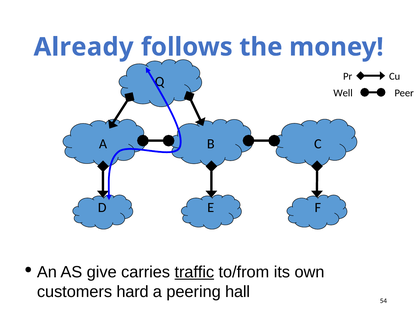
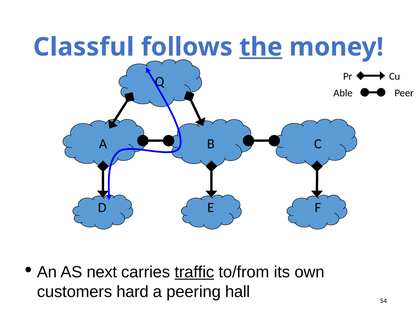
Already: Already -> Classful
the underline: none -> present
Well: Well -> Able
give: give -> next
